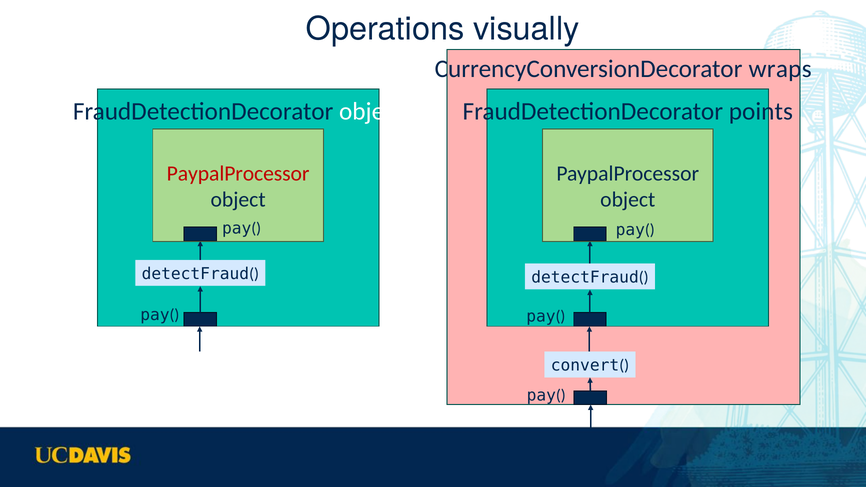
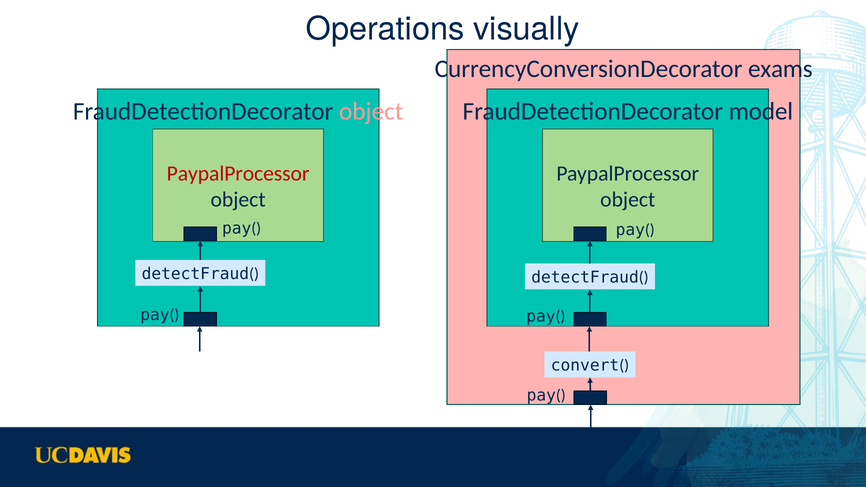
wraps: wraps -> exams
object at (371, 111) colour: white -> pink
points: points -> model
